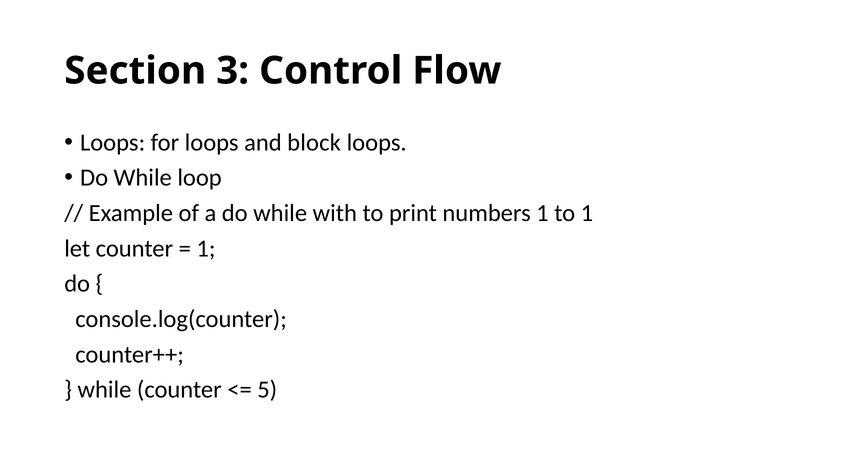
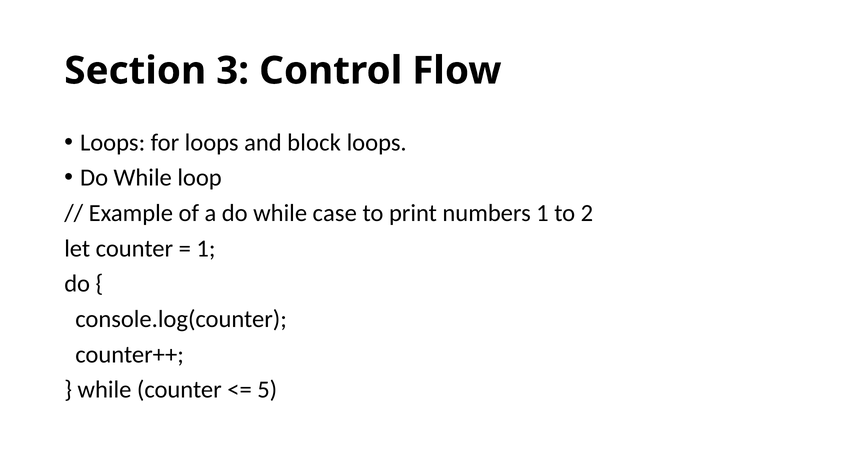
with: with -> case
to 1: 1 -> 2
